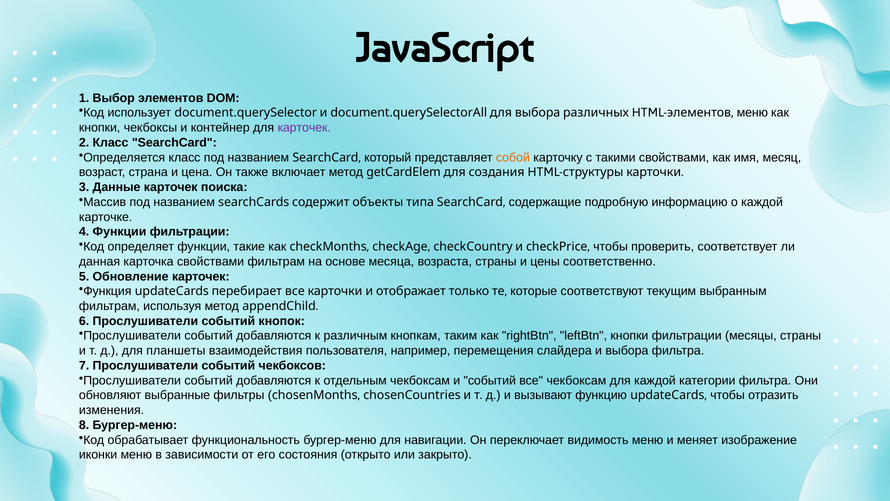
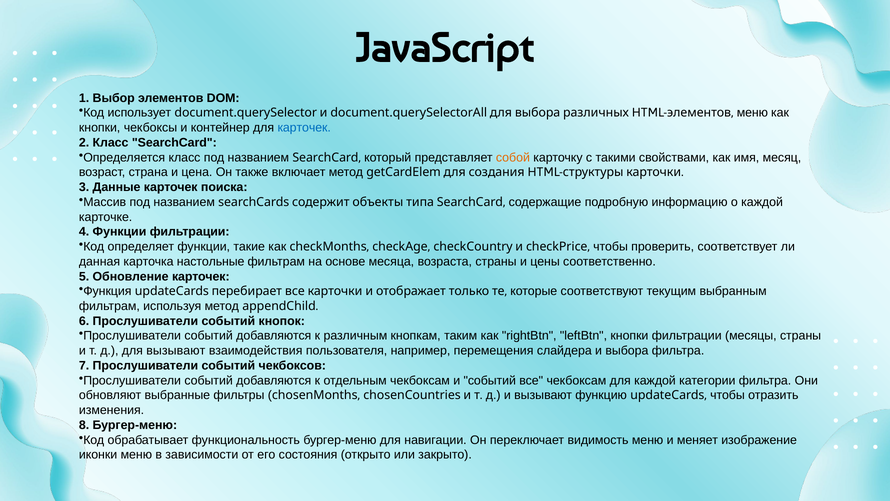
карточек at (304, 128) colour: purple -> blue
карточка свойствами: свойствами -> настольные
для планшеты: планшеты -> вызывают
